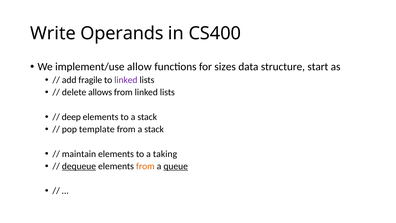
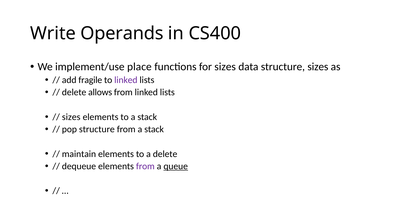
allow: allow -> place
structure start: start -> sizes
deep at (71, 117): deep -> sizes
pop template: template -> structure
a taking: taking -> delete
dequeue underline: present -> none
from at (145, 166) colour: orange -> purple
